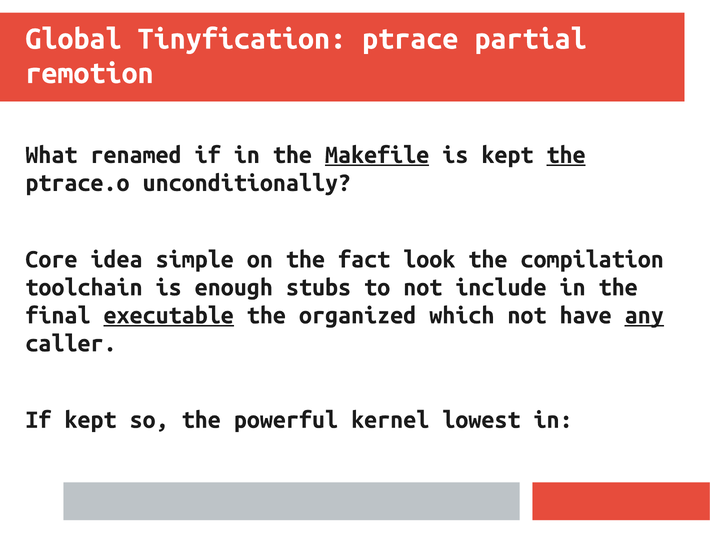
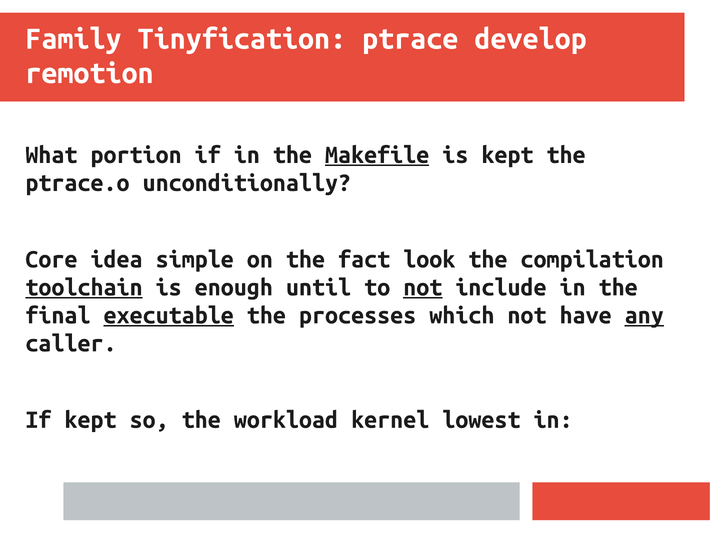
Global: Global -> Family
partial: partial -> develop
renamed: renamed -> portion
the at (566, 155) underline: present -> none
toolchain underline: none -> present
stubs: stubs -> until
not at (423, 287) underline: none -> present
organized: organized -> processes
powerful: powerful -> workload
